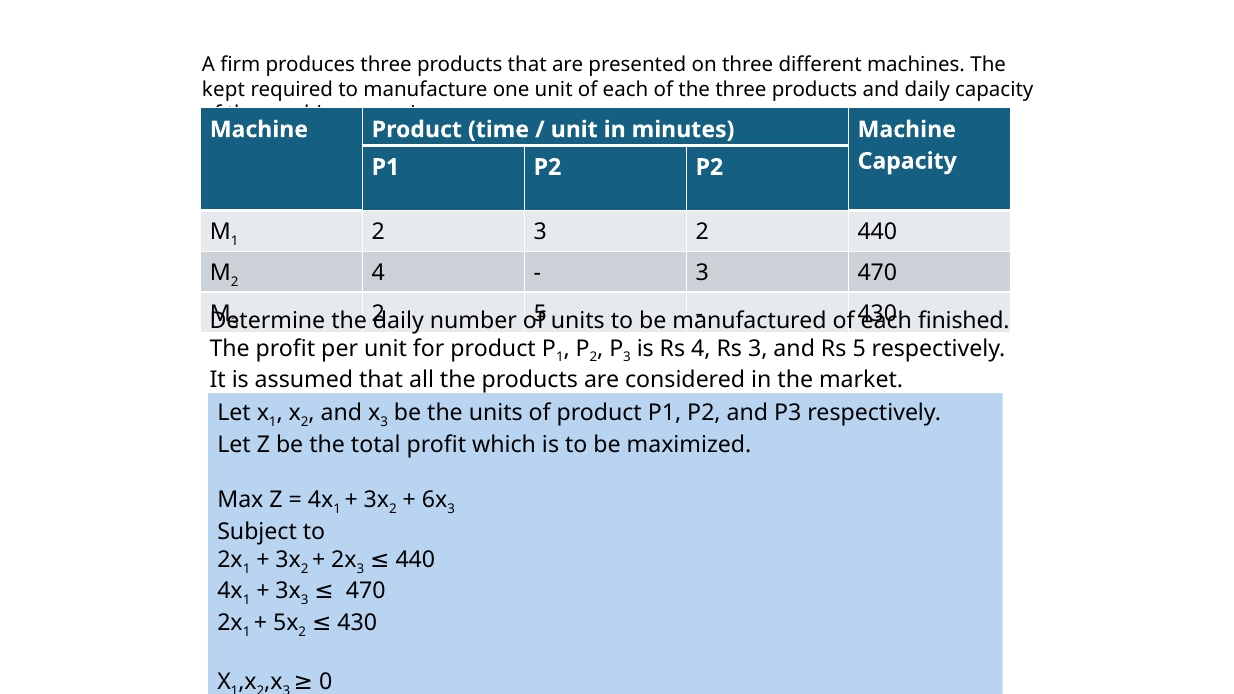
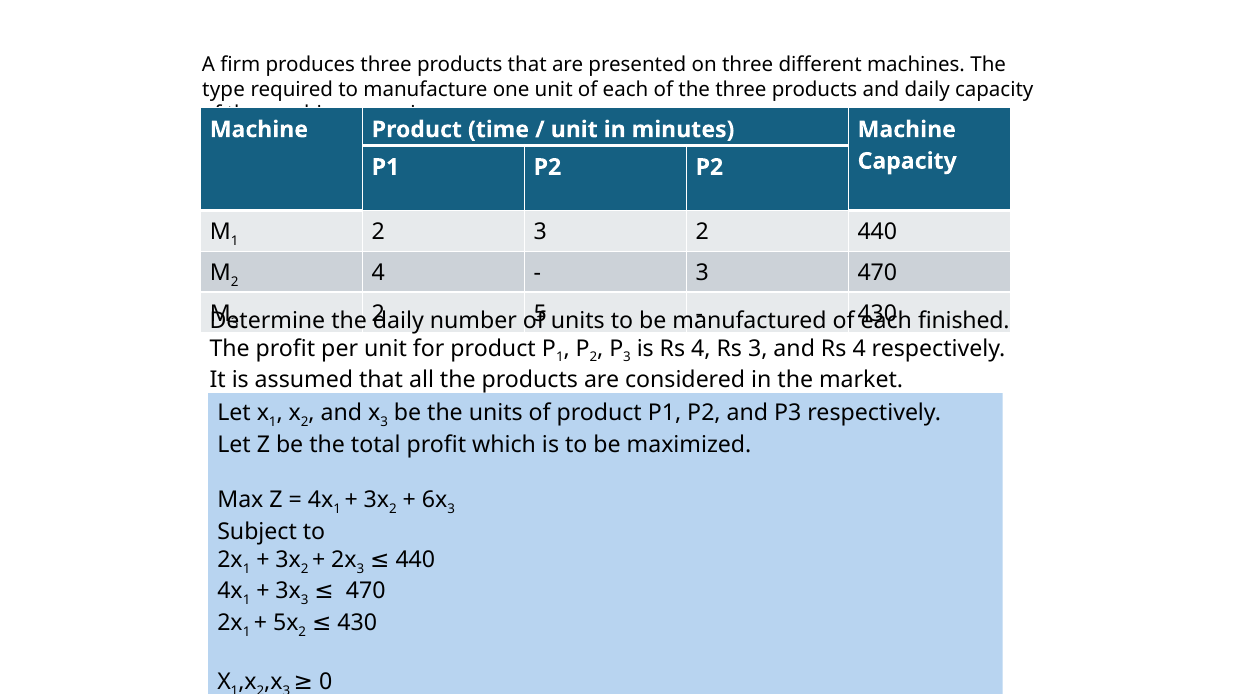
kept: kept -> type
and Rs 5: 5 -> 4
